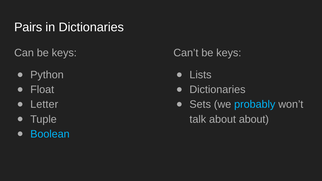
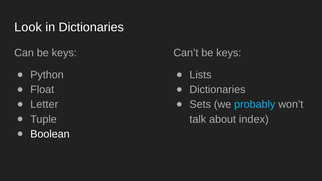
Pairs: Pairs -> Look
about about: about -> index
Boolean colour: light blue -> white
